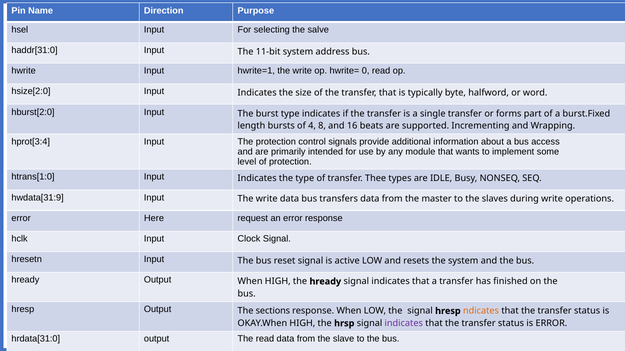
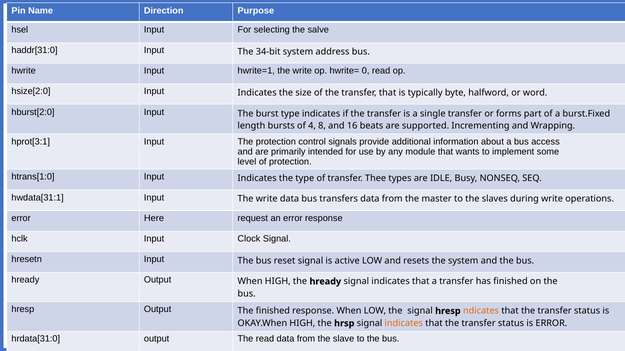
11-bit: 11-bit -> 34-bit
hprot[3:4: hprot[3:4 -> hprot[3:1
hwdata[31:9: hwdata[31:9 -> hwdata[31:1
The sections: sections -> finished
indicates at (404, 324) colour: purple -> orange
